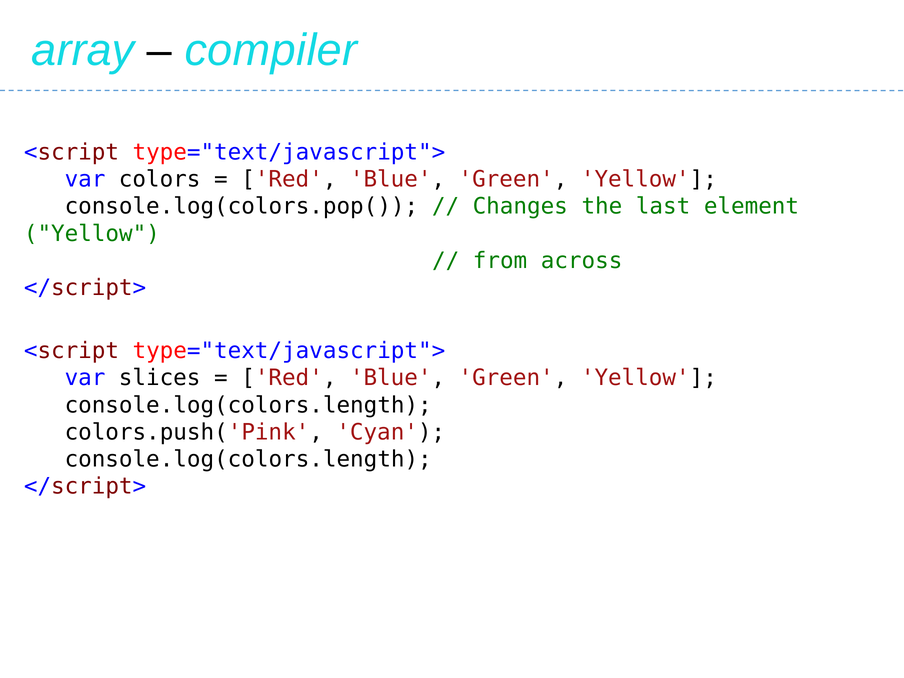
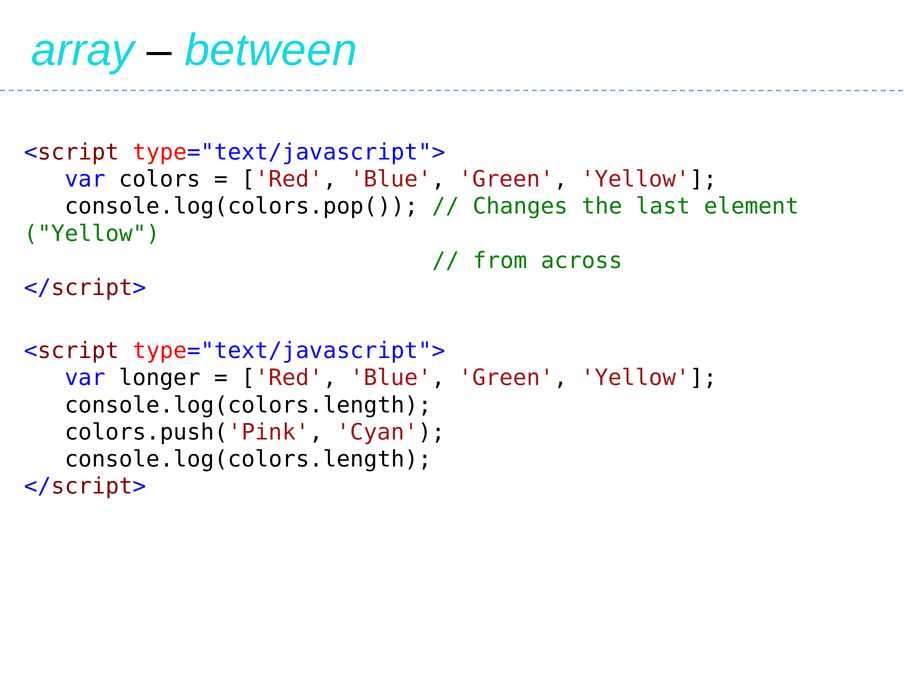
compiler: compiler -> between
slices: slices -> longer
